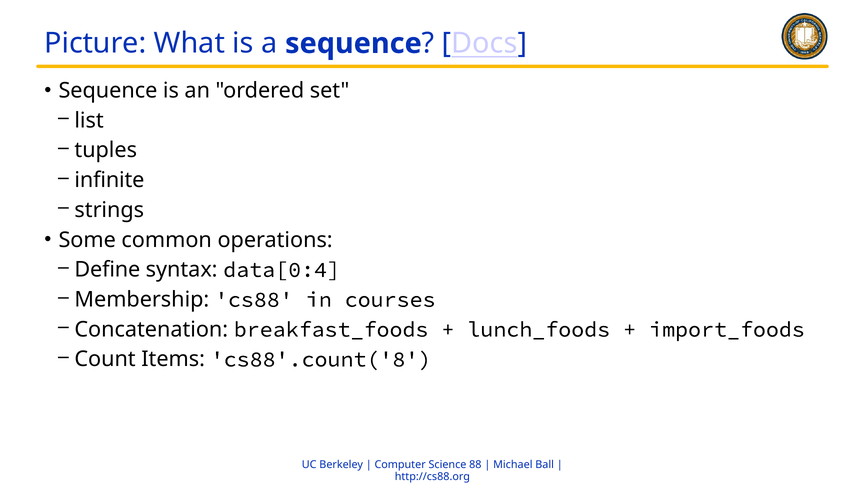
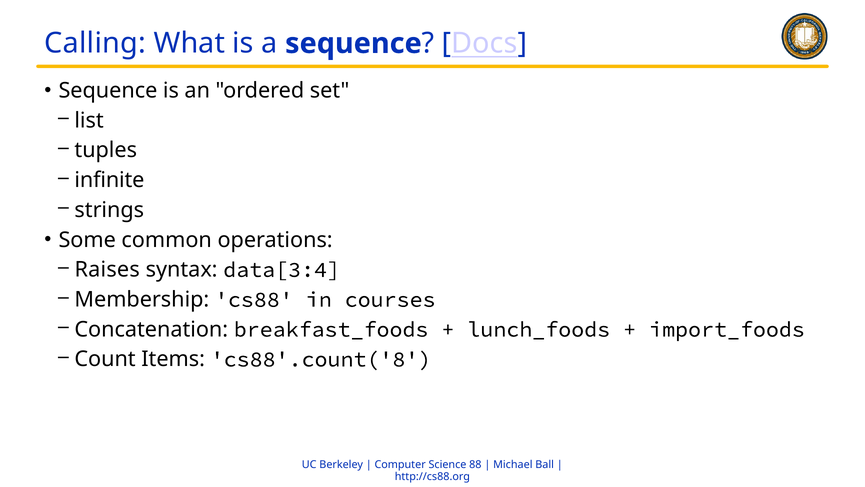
Picture: Picture -> Calling
Define: Define -> Raises
data[0:4: data[0:4 -> data[3:4
